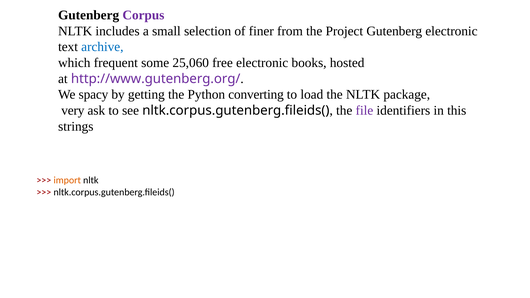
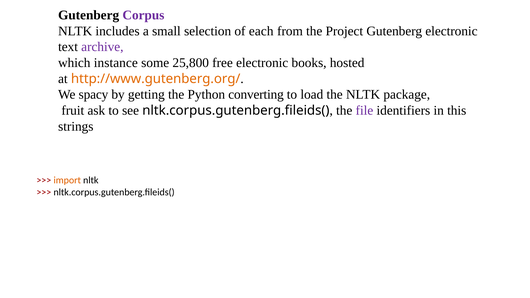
finer: finer -> each
archive colour: blue -> purple
frequent: frequent -> instance
25,060: 25,060 -> 25,800
http://www.gutenberg.org/ colour: purple -> orange
very: very -> fruit
